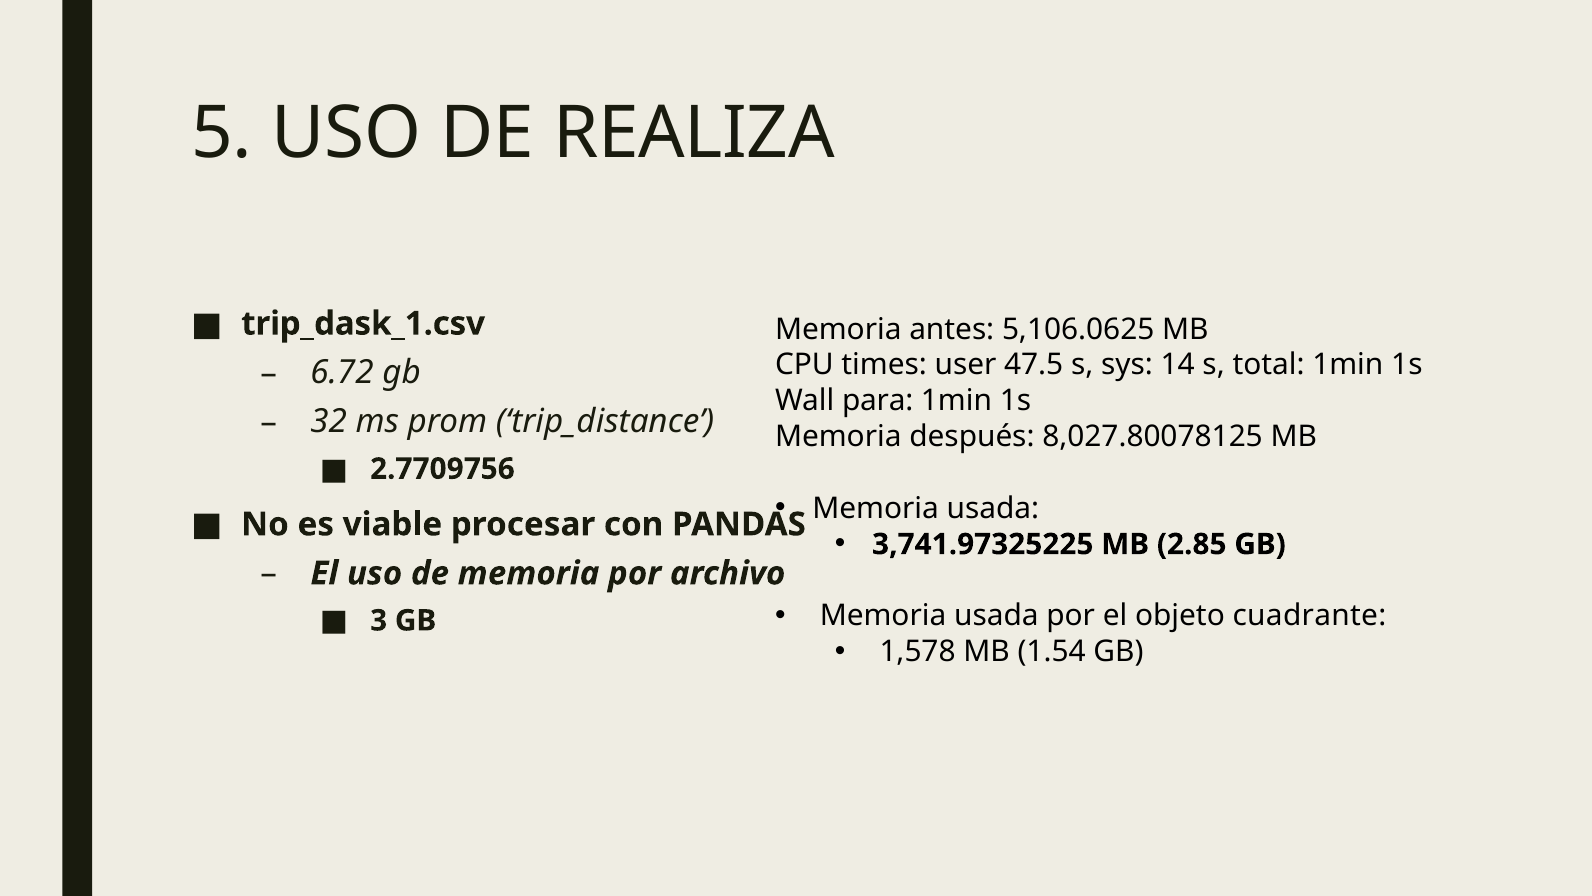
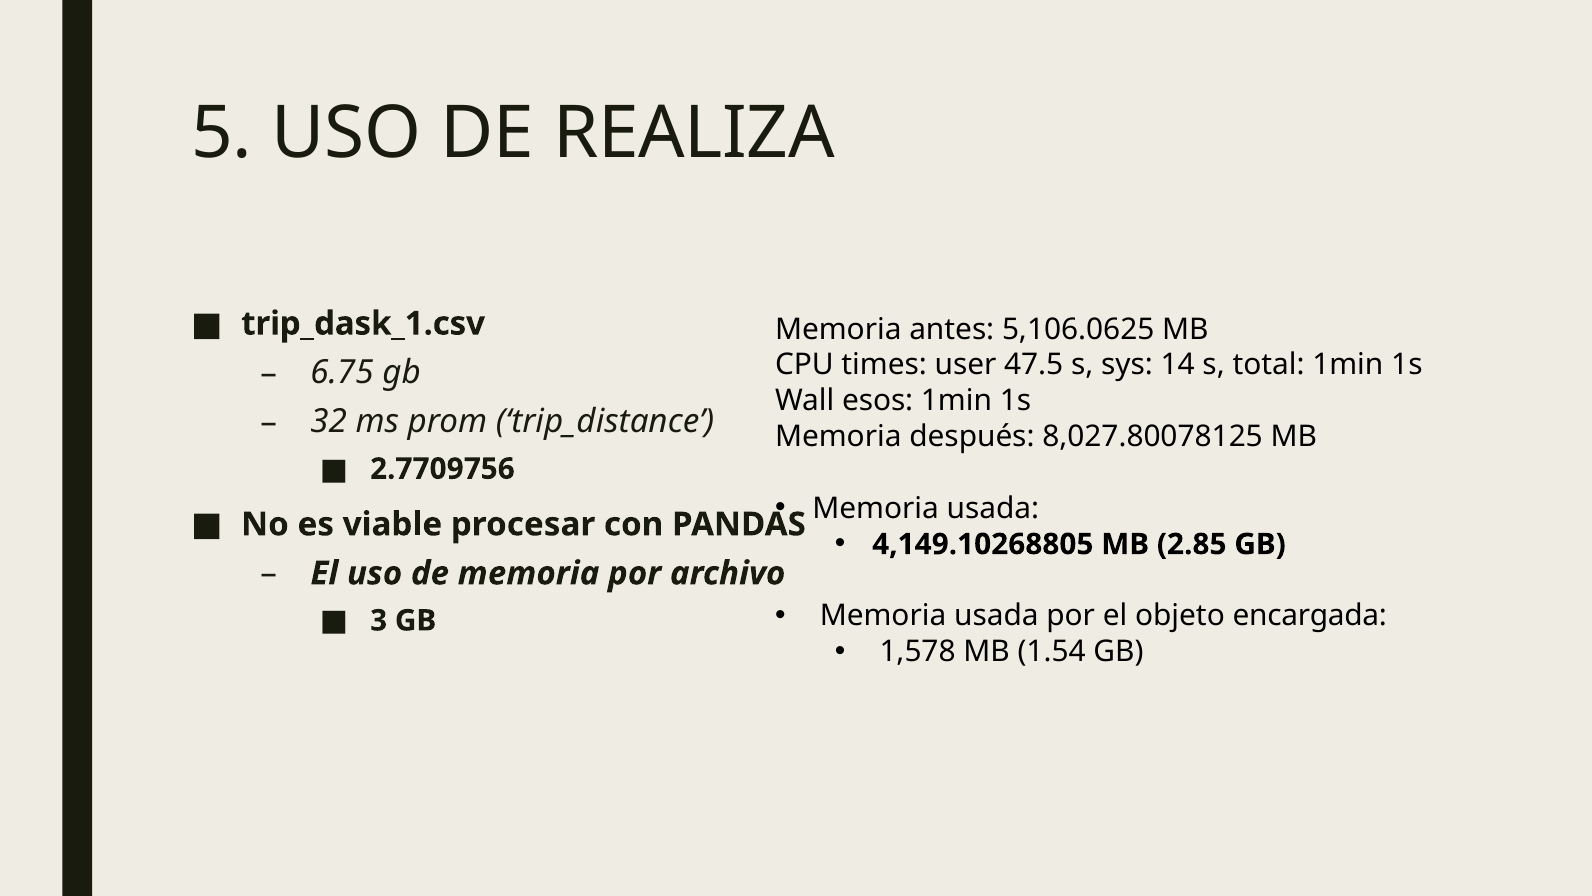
6.72: 6.72 -> 6.75
para: para -> esos
3,741.97325225: 3,741.97325225 -> 4,149.10268805
cuadrante: cuadrante -> encargada
